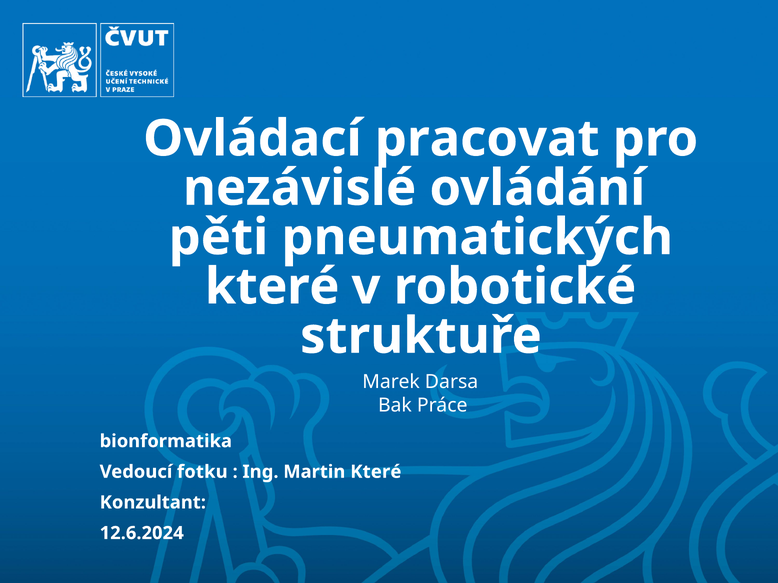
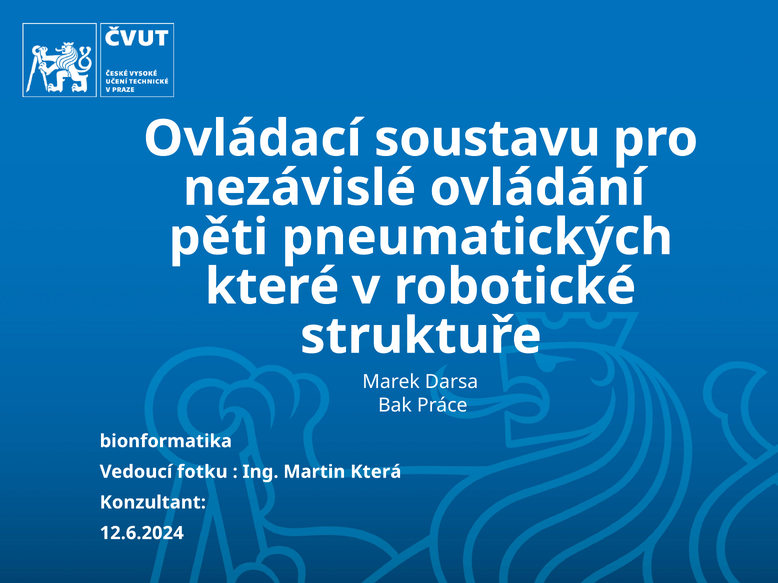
pracovat: pracovat -> soustavu
Martin Které: Které -> Která
